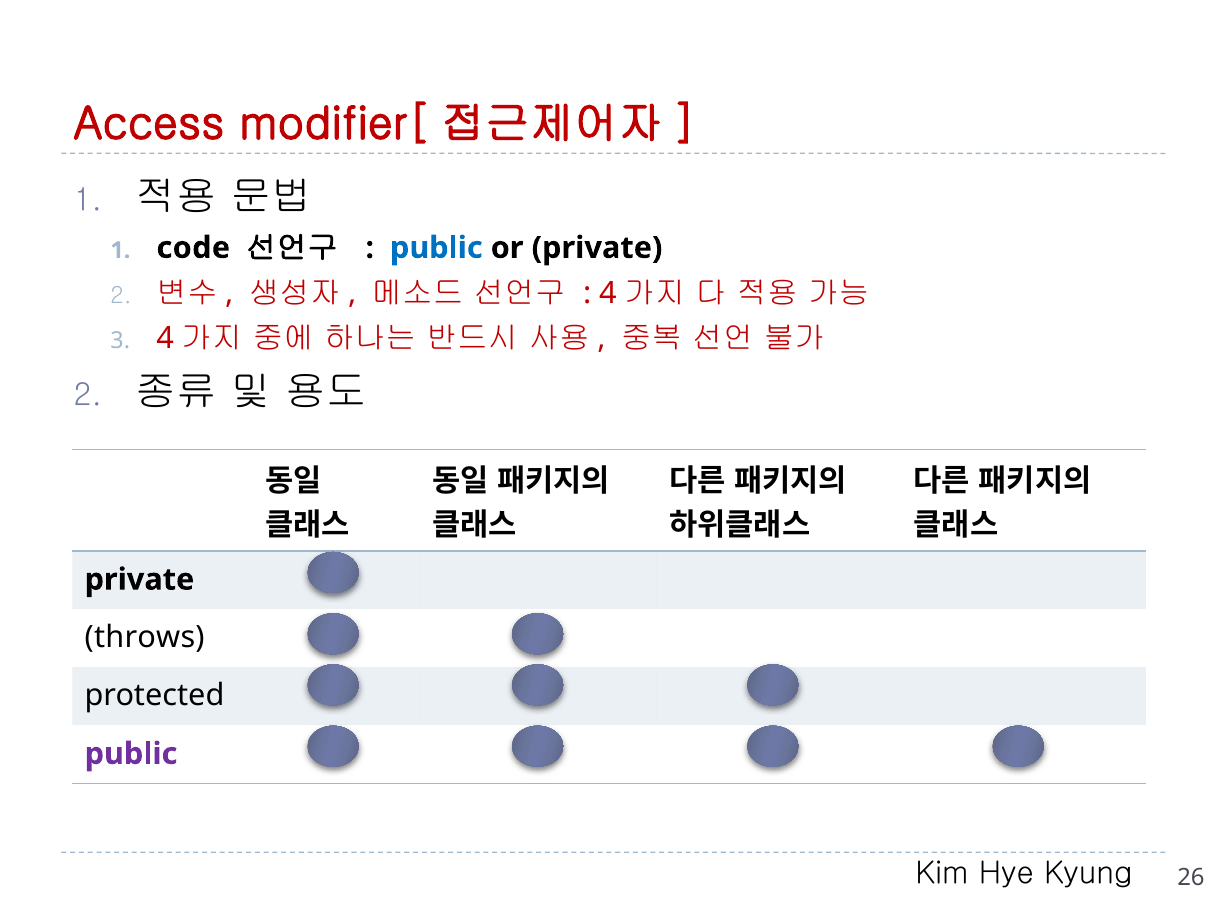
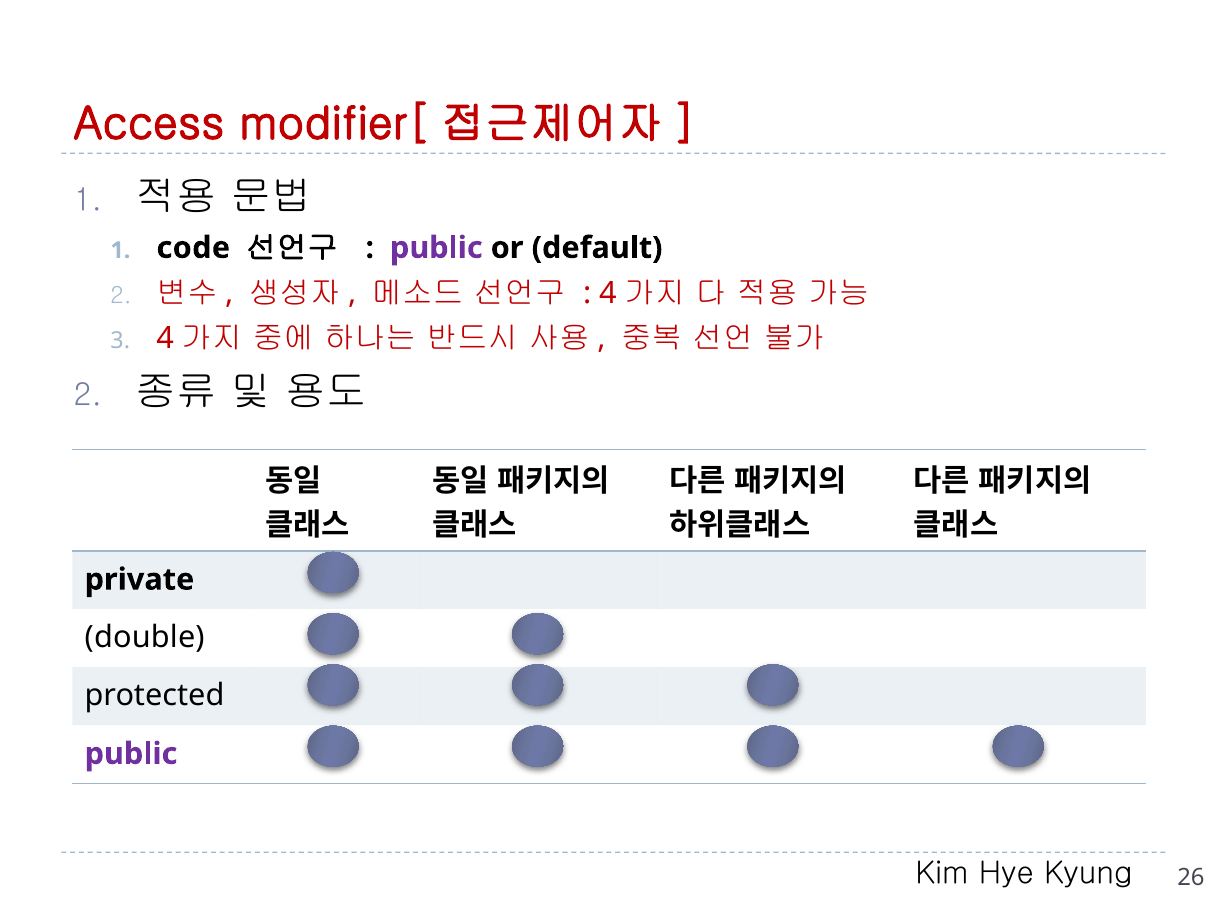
public at (436, 248) colour: blue -> purple
or private: private -> default
throws: throws -> double
